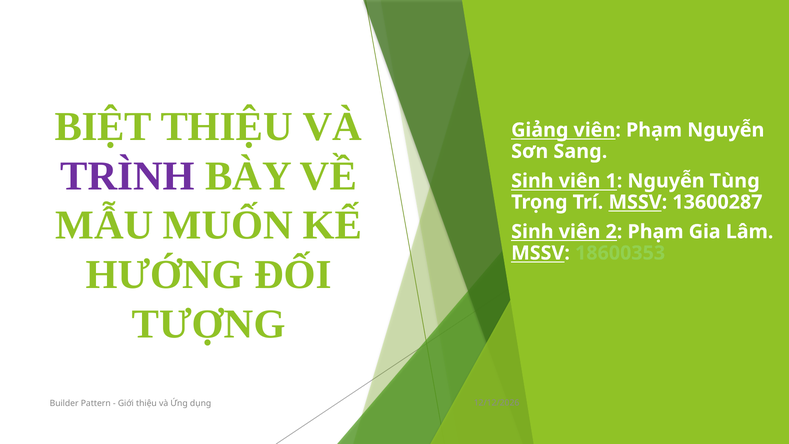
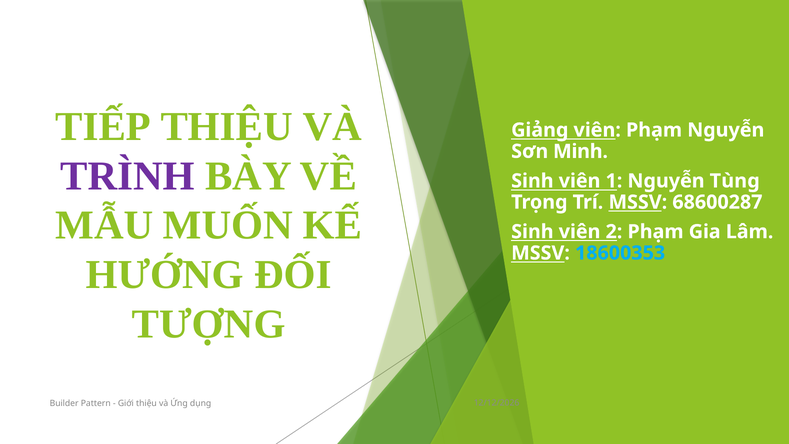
BIỆT: BIỆT -> TIẾP
Sang: Sang -> Minh
13600287: 13600287 -> 68600287
18600353 colour: light green -> light blue
